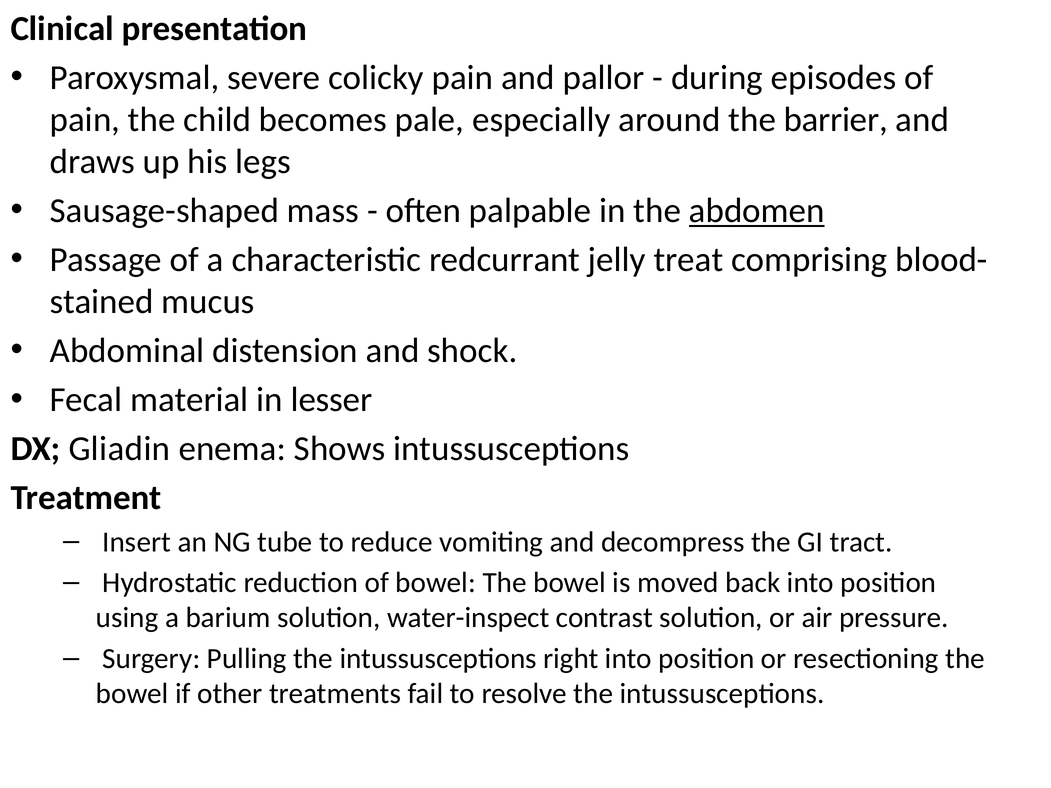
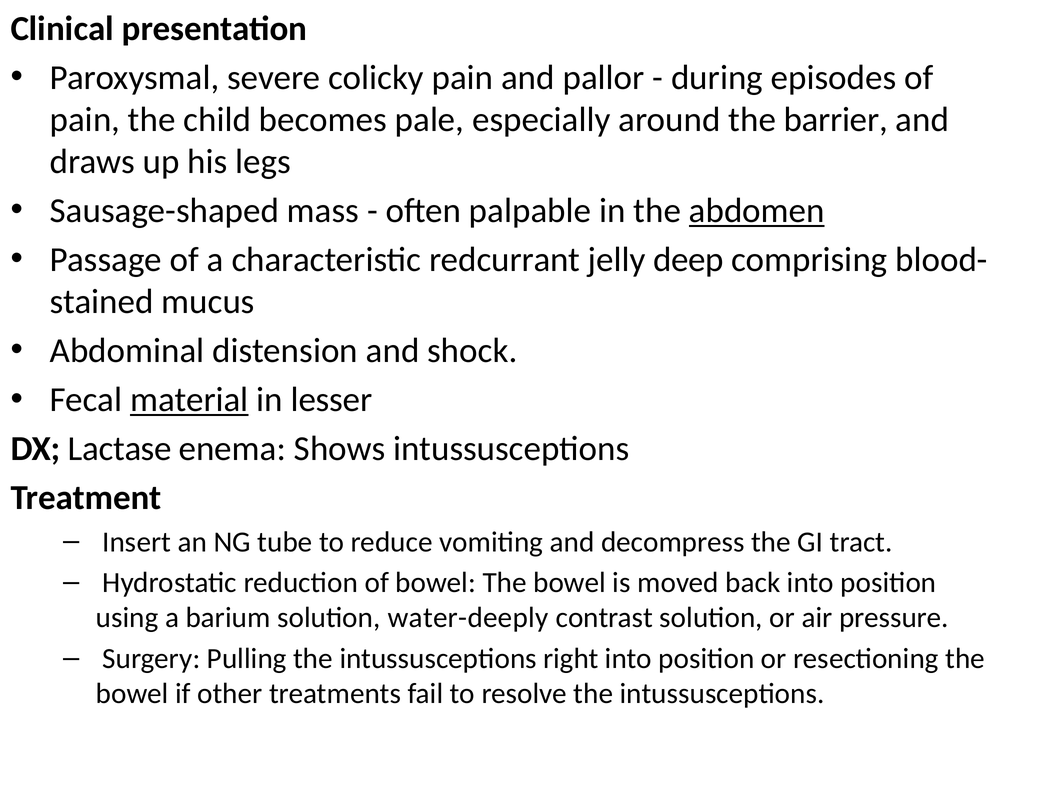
treat: treat -> deep
material underline: none -> present
Gliadin: Gliadin -> Lactase
water-inspect: water-inspect -> water-deeply
